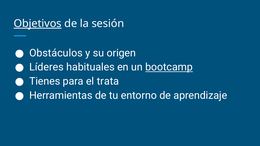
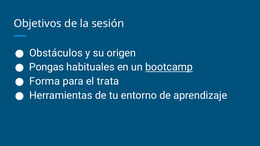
Objetivos underline: present -> none
Líderes: Líderes -> Pongas
Tienes: Tienes -> Forma
